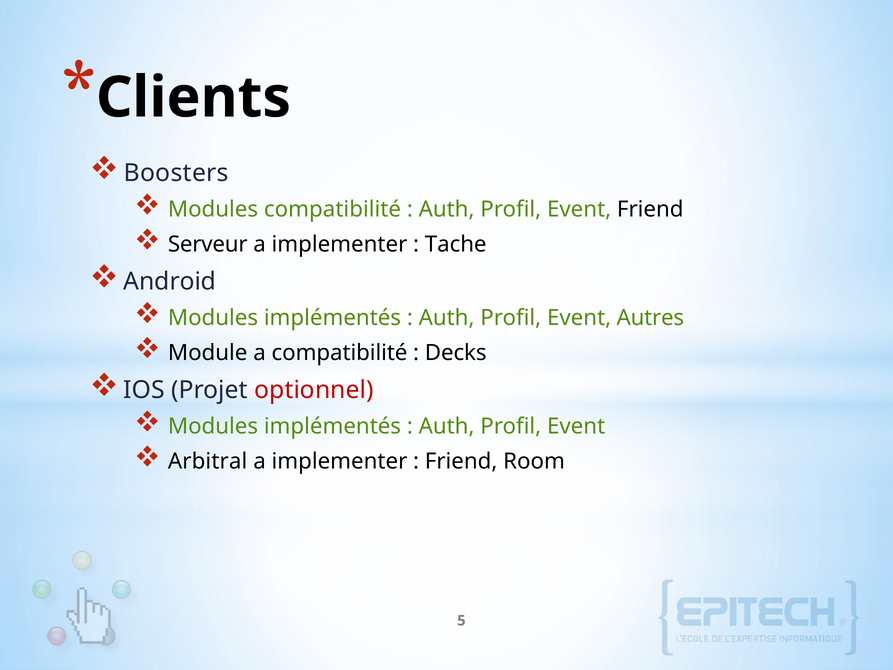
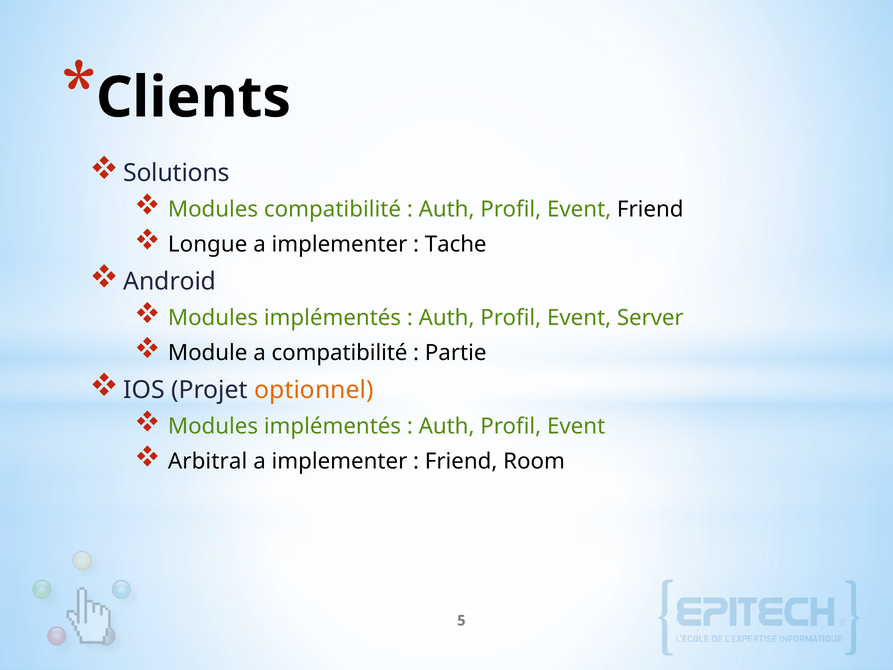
Boosters: Boosters -> Solutions
Serveur: Serveur -> Longue
Autres: Autres -> Server
Decks: Decks -> Partie
optionnel colour: red -> orange
